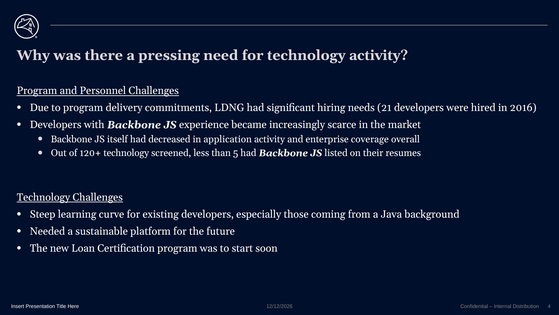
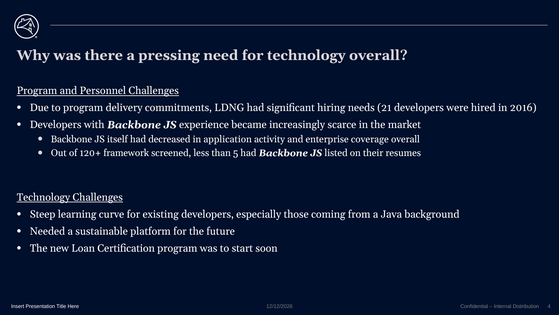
technology activity: activity -> overall
120+ technology: technology -> framework
